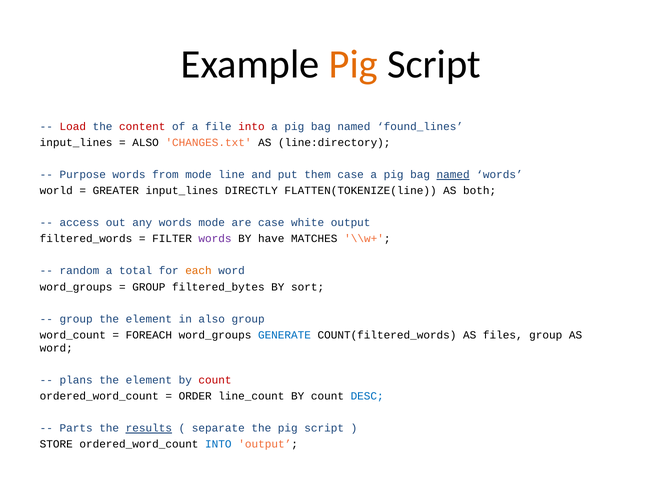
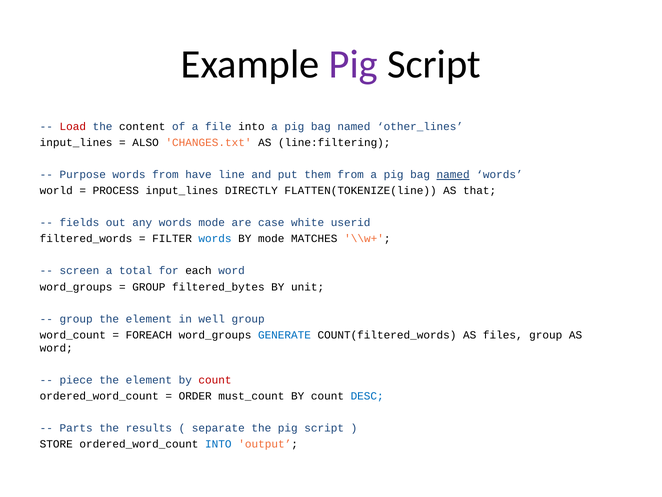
Pig at (353, 64) colour: orange -> purple
content colour: red -> black
into at (251, 127) colour: red -> black
found_lines: found_lines -> other_lines
line:directory: line:directory -> line:filtering
from mode: mode -> have
them case: case -> from
GREATER: GREATER -> PROCESS
both: both -> that
access: access -> fields
white output: output -> userid
words at (215, 239) colour: purple -> blue
BY have: have -> mode
random: random -> screen
each colour: orange -> black
sort: sort -> unit
in also: also -> well
plans: plans -> piece
line_count: line_count -> must_count
results underline: present -> none
